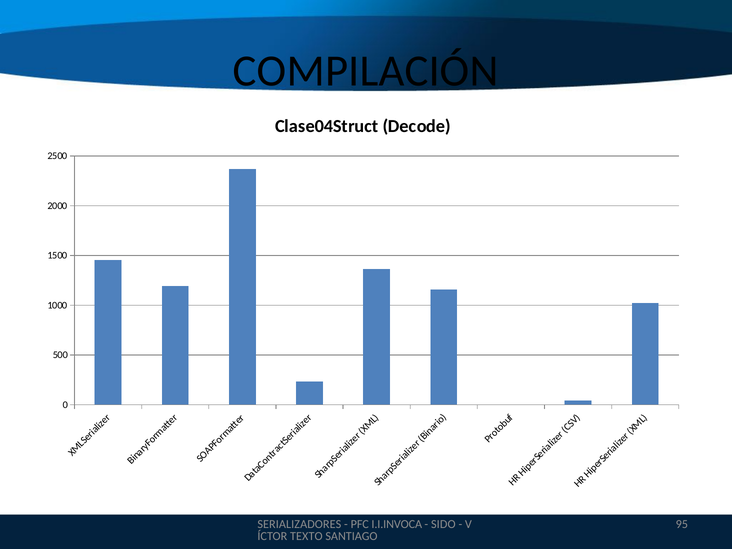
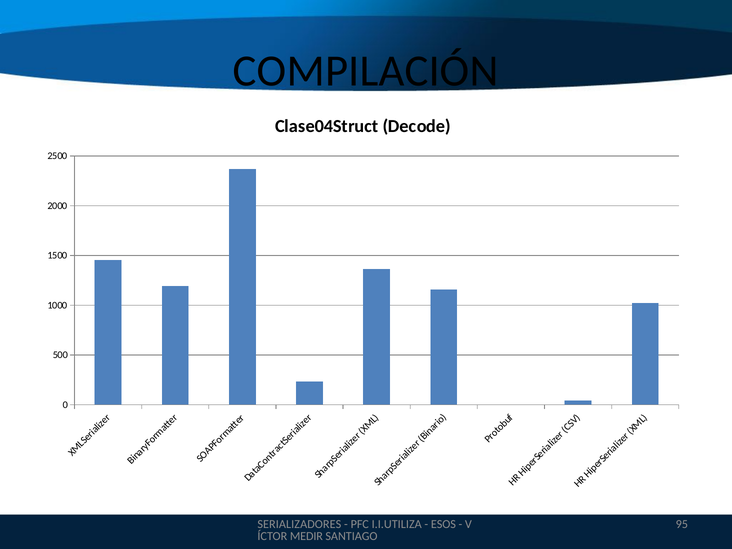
I.I.INVOCA: I.I.INVOCA -> I.I.UTILIZA
SIDO: SIDO -> ESOS
TEXTO: TEXTO -> MEDIR
